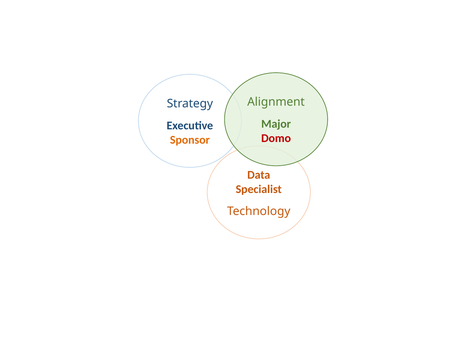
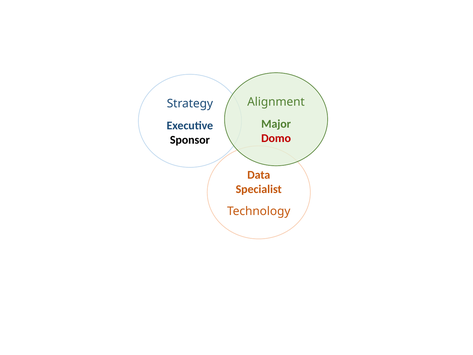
Sponsor colour: orange -> black
